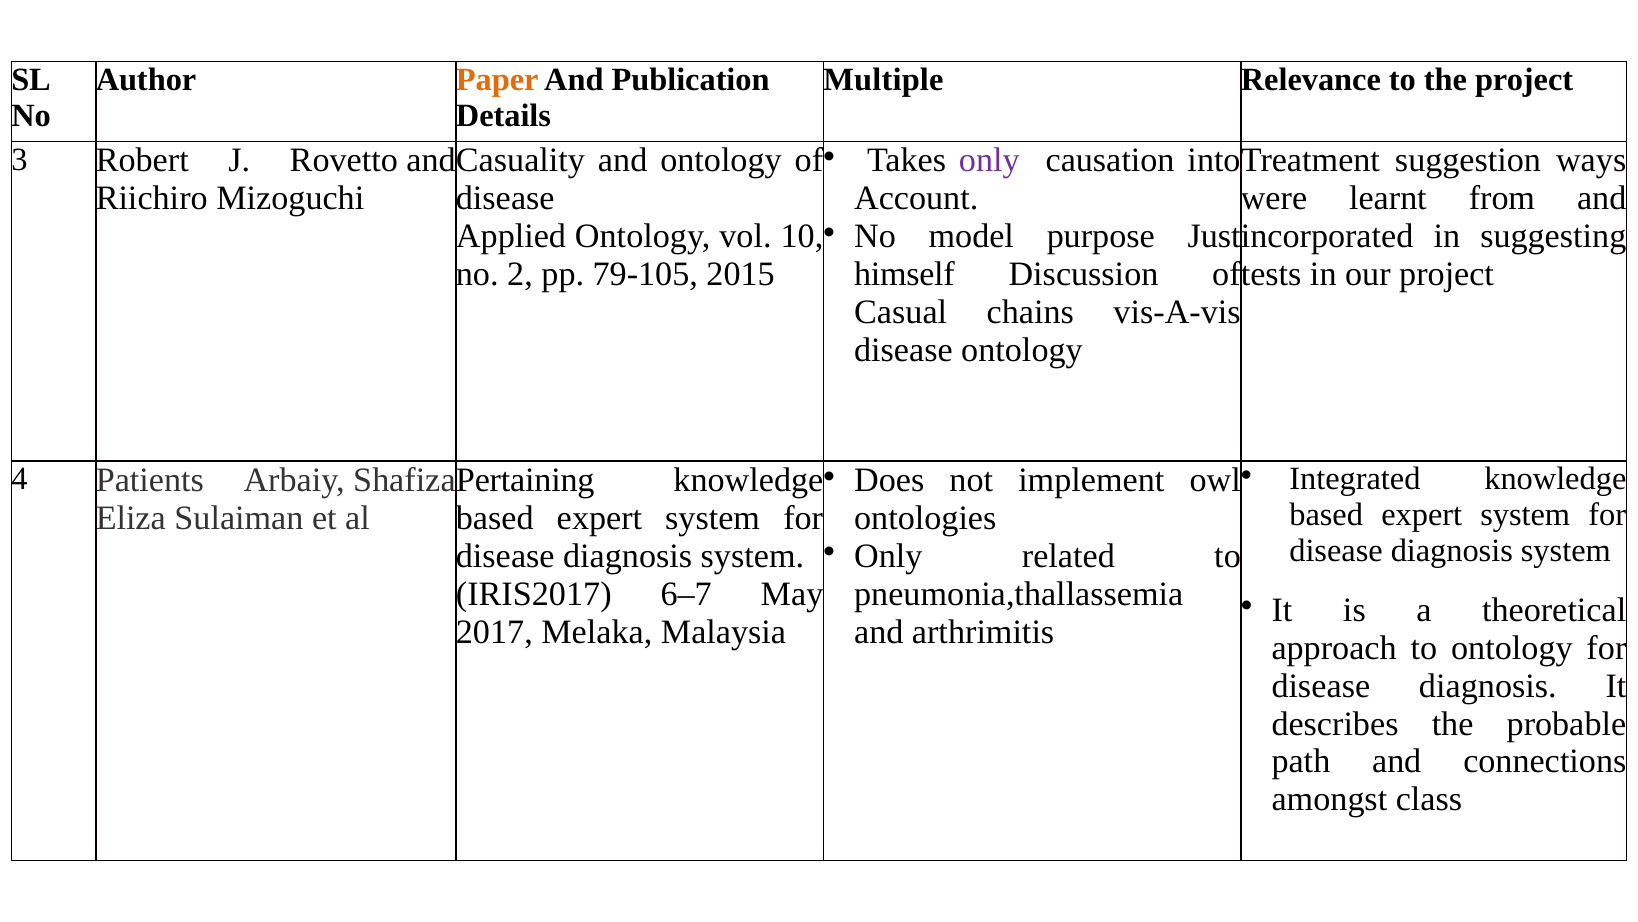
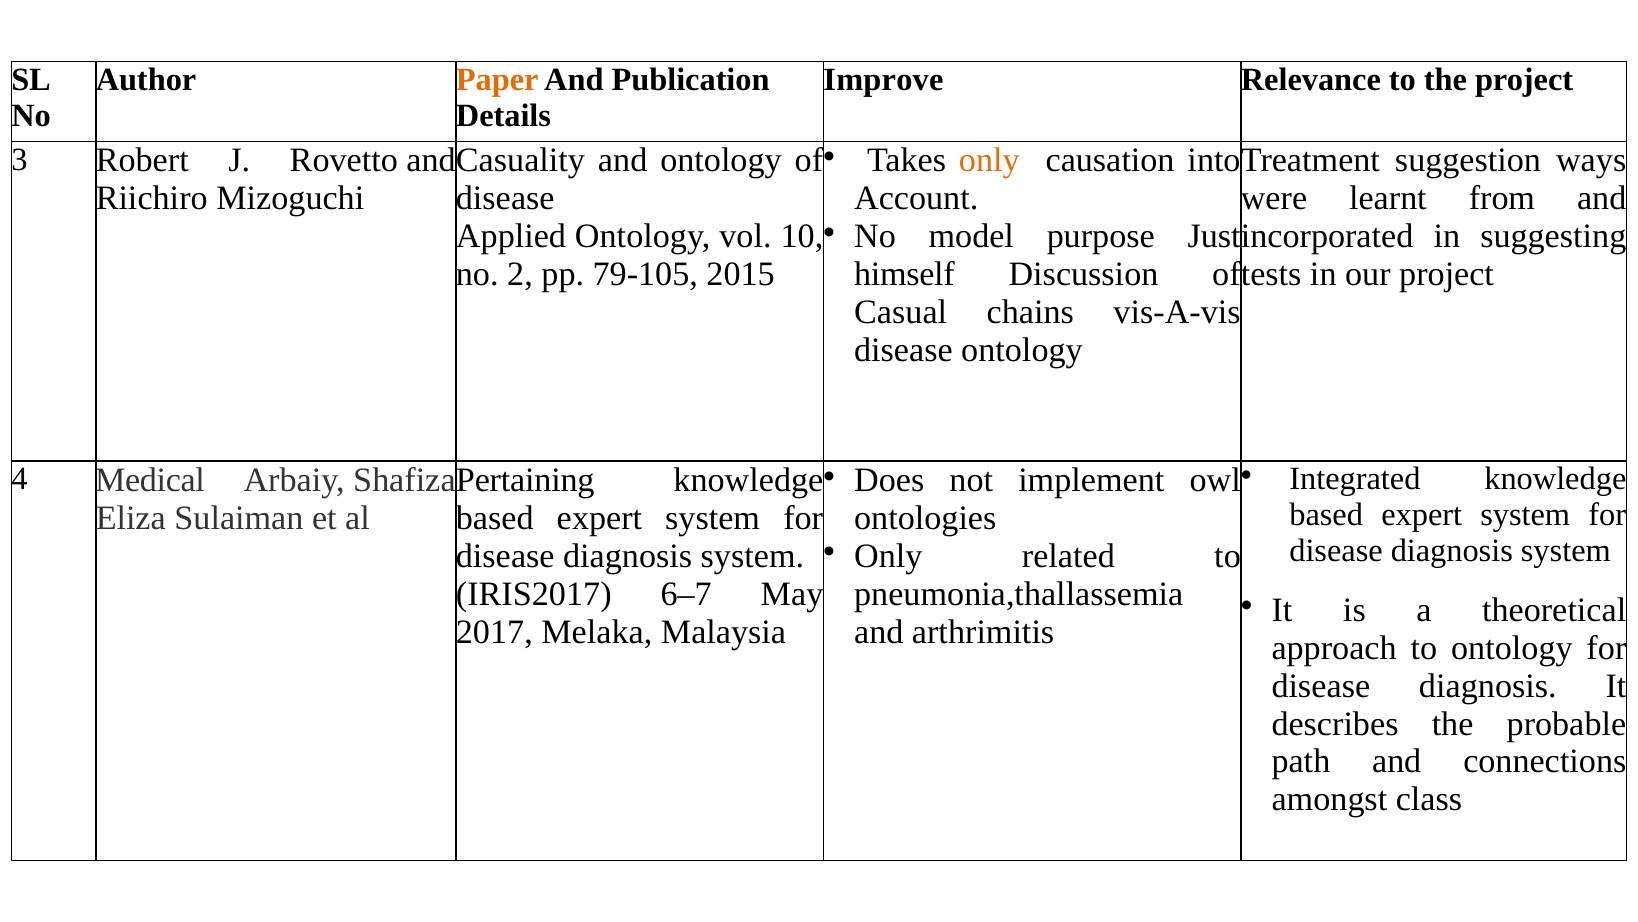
Multiple: Multiple -> Improve
only at (989, 161) colour: purple -> orange
Patients: Patients -> Medical
